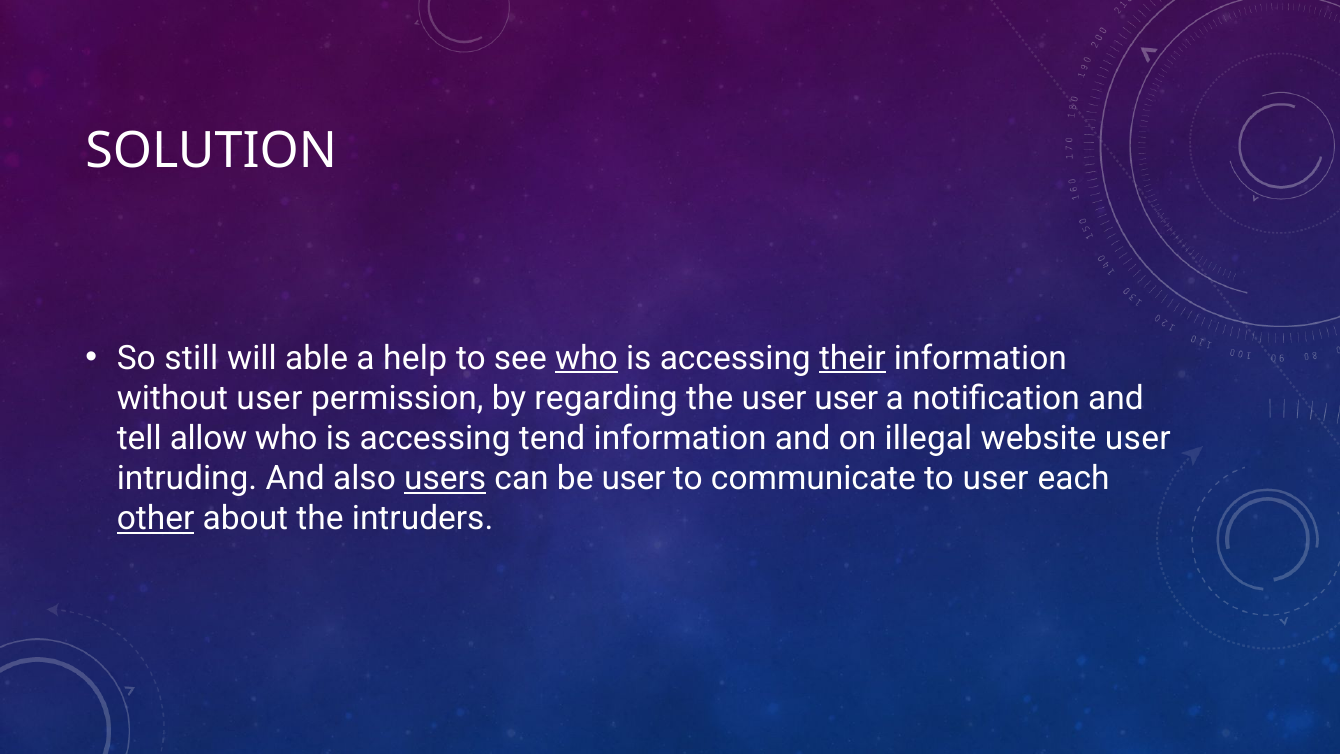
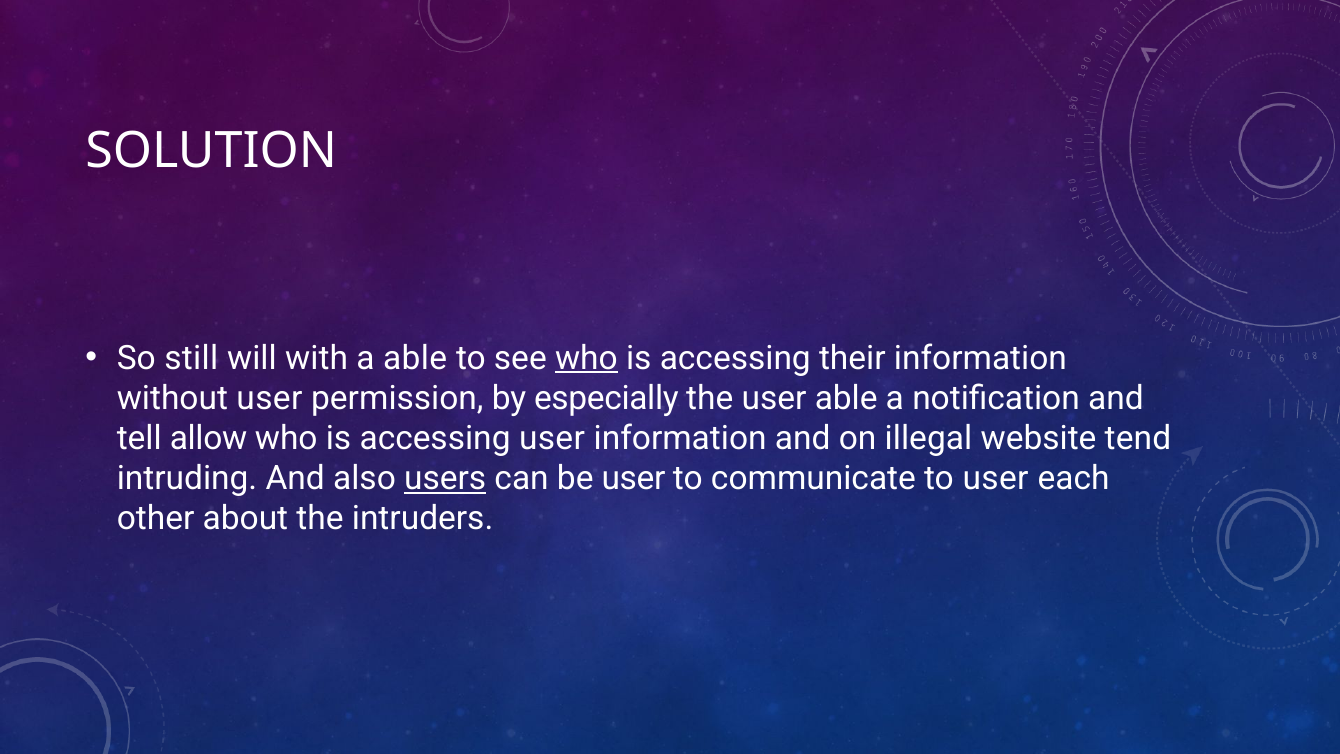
able: able -> with
a help: help -> able
their underline: present -> none
regarding: regarding -> especially
user user: user -> able
accessing tend: tend -> user
website user: user -> tend
other underline: present -> none
